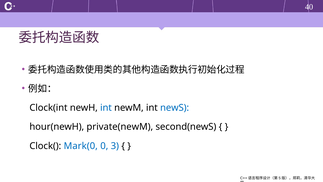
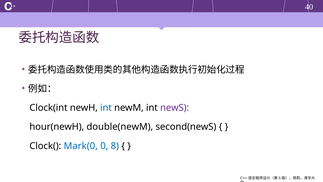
newS colour: blue -> purple
private(newM: private(newM -> double(newM
3: 3 -> 8
